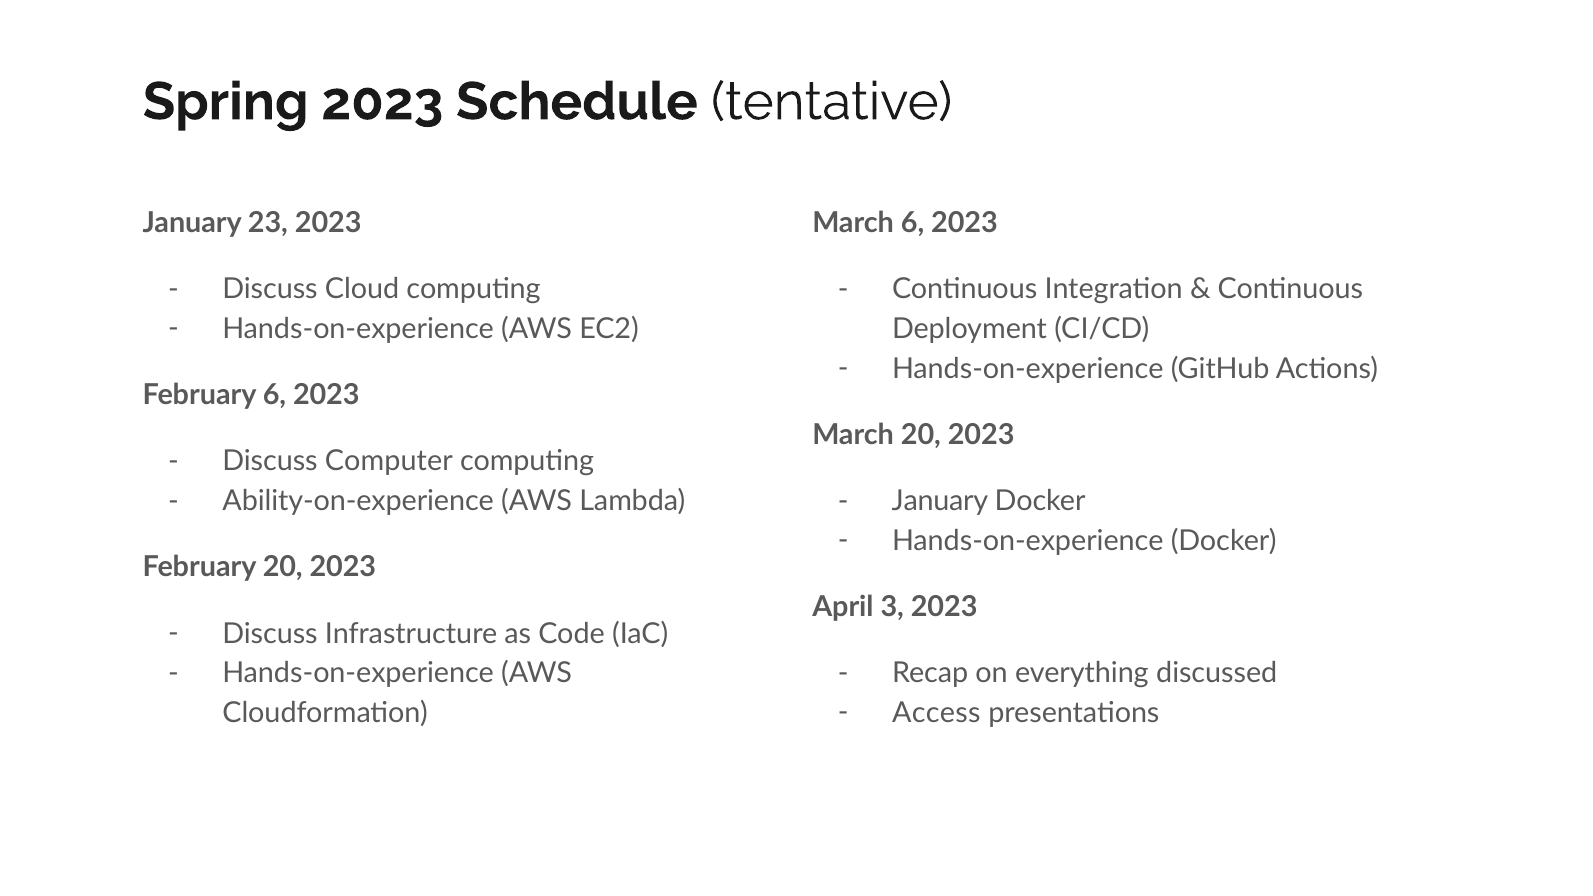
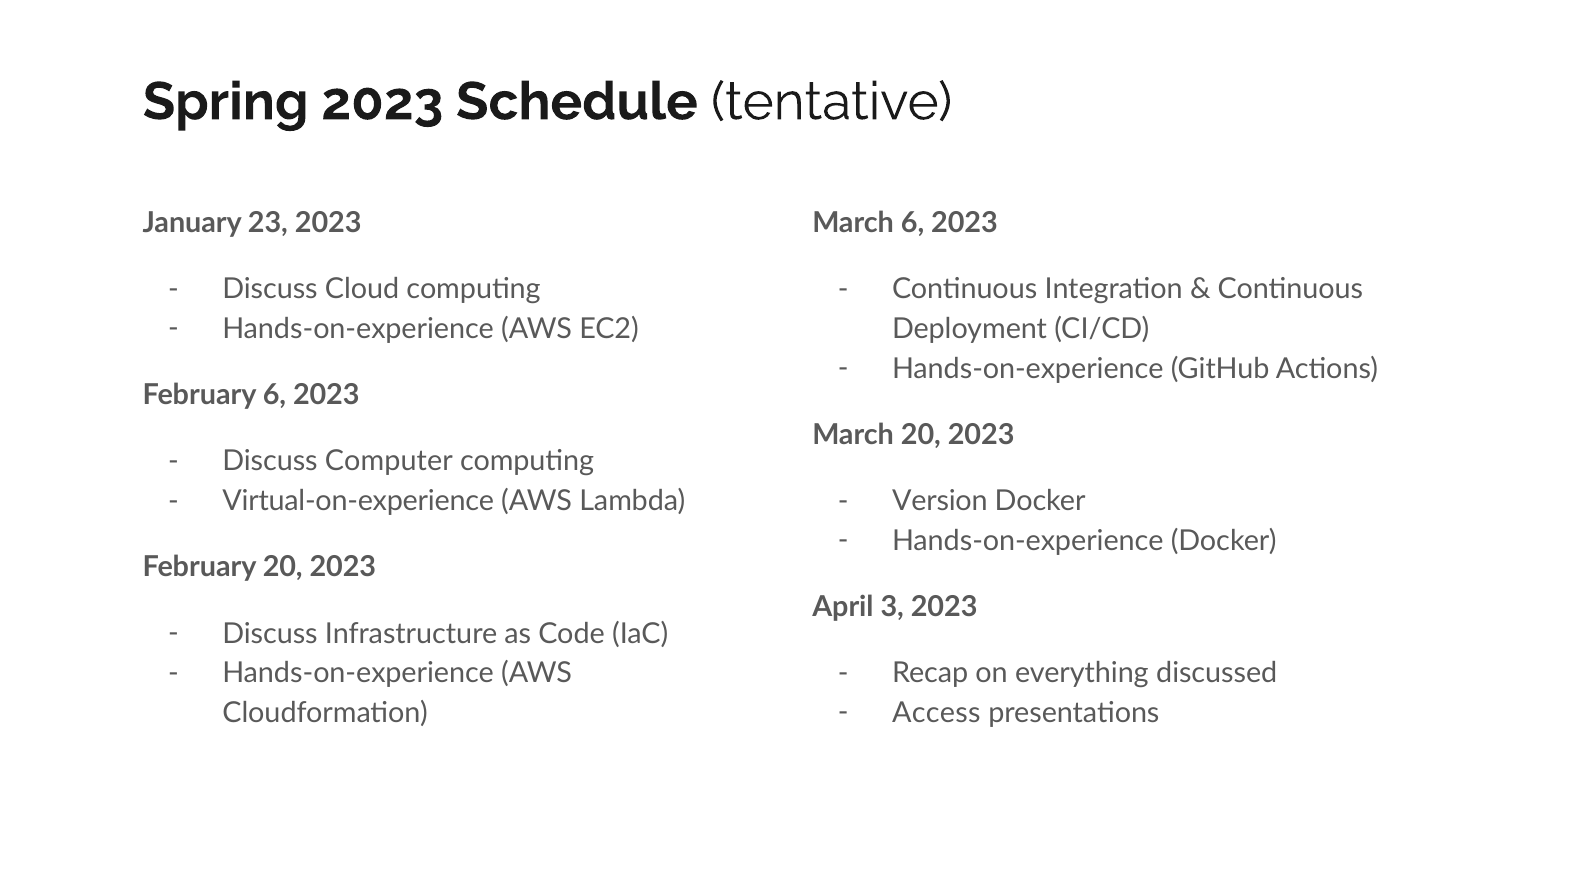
Ability-on-experience: Ability-on-experience -> Virtual-on-experience
January at (940, 501): January -> Version
